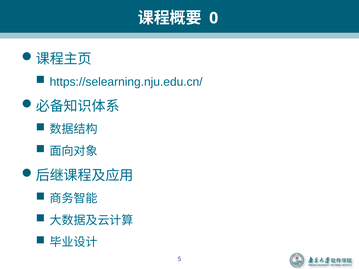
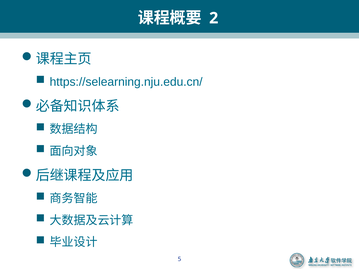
0: 0 -> 2
